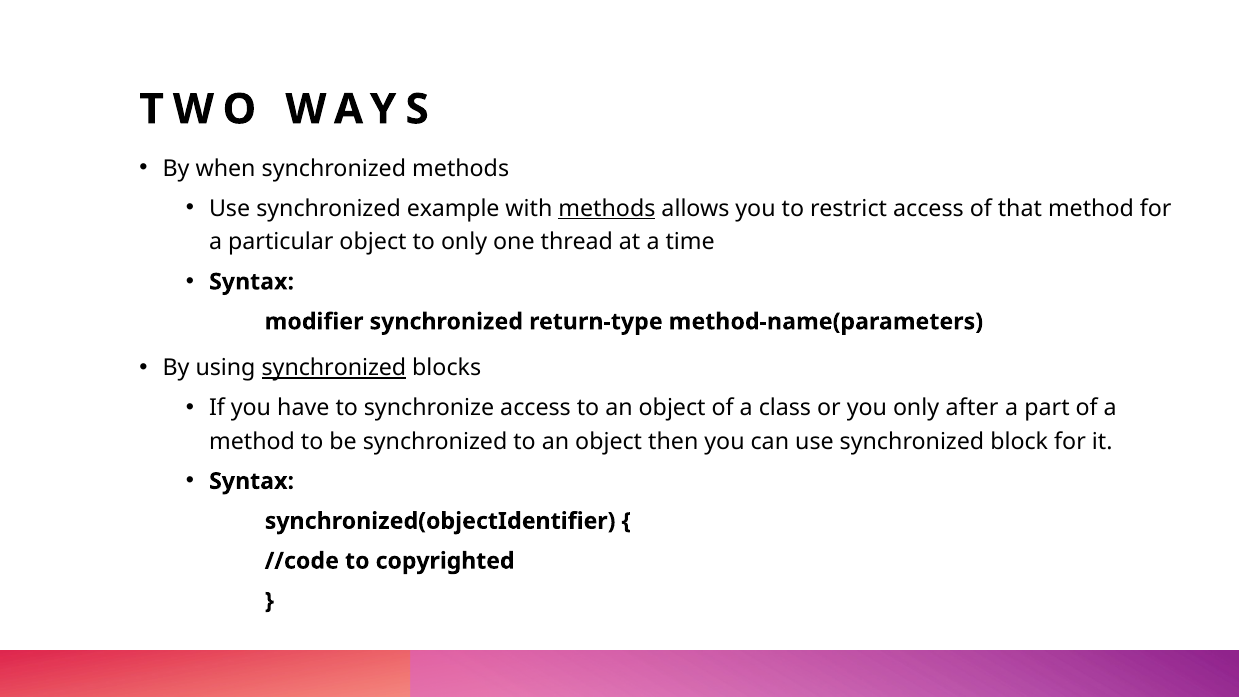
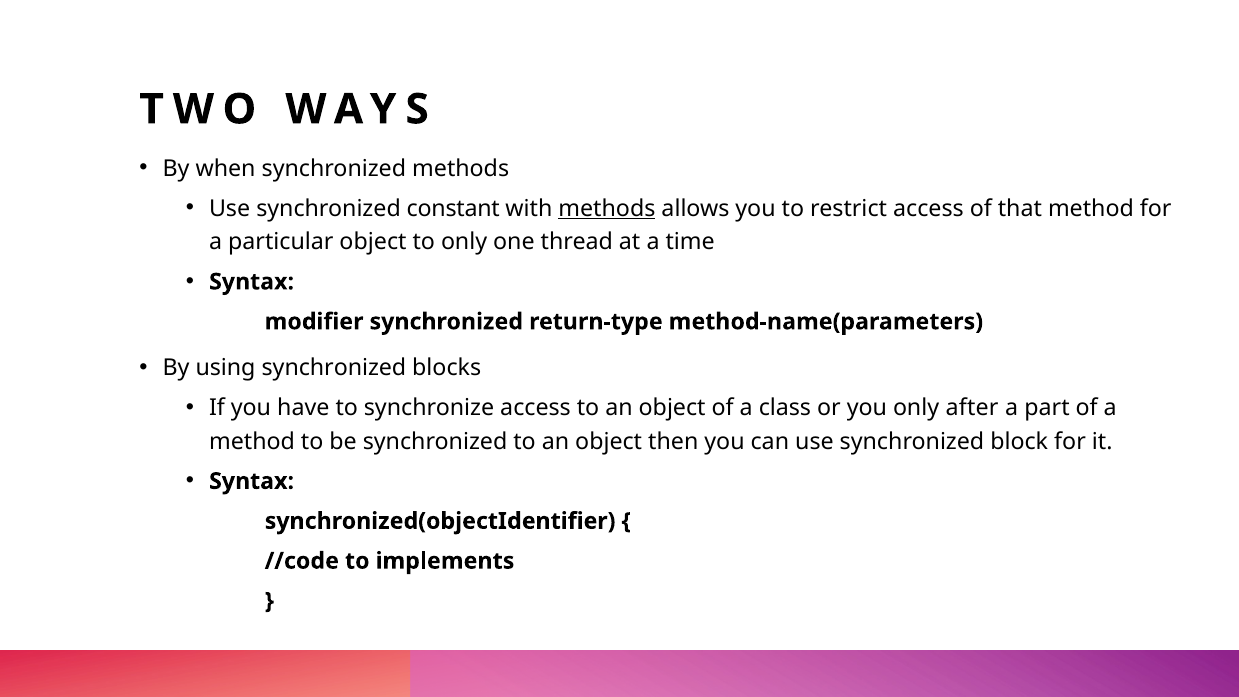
example: example -> constant
synchronized at (334, 368) underline: present -> none
copyrighted: copyrighted -> implements
